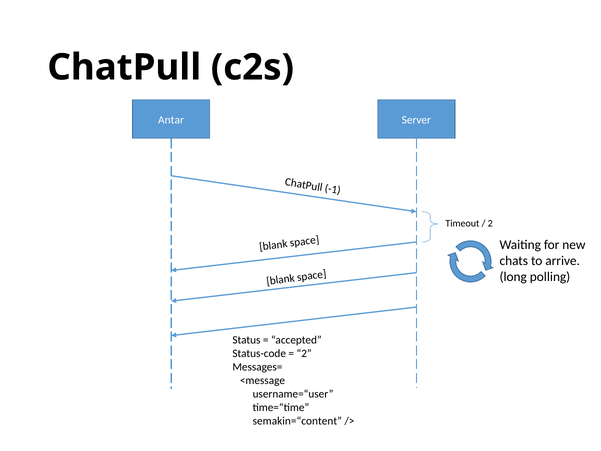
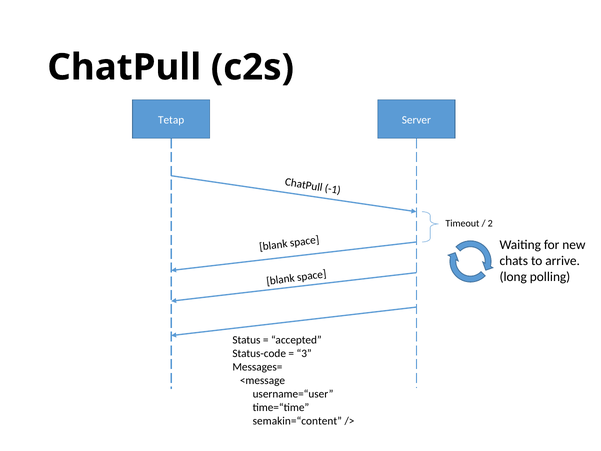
Antar: Antar -> Tetap
2 at (304, 353): 2 -> 3
